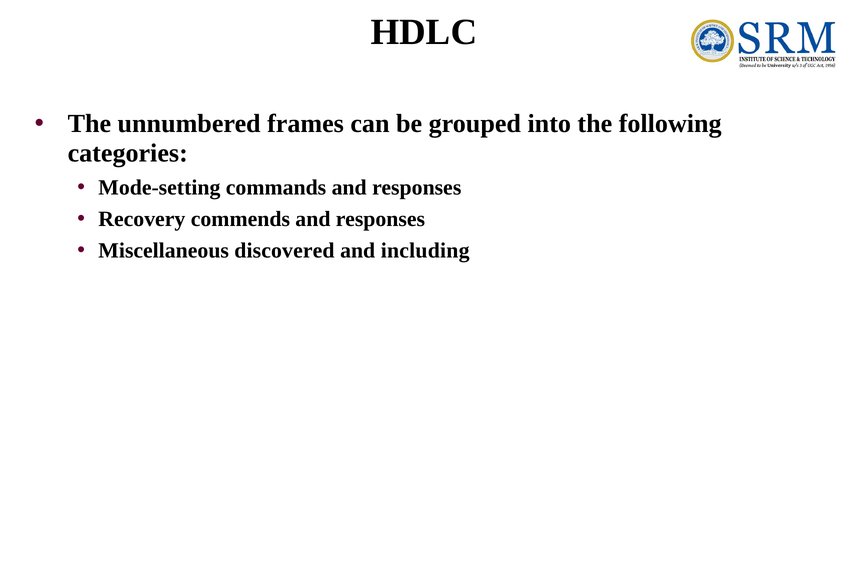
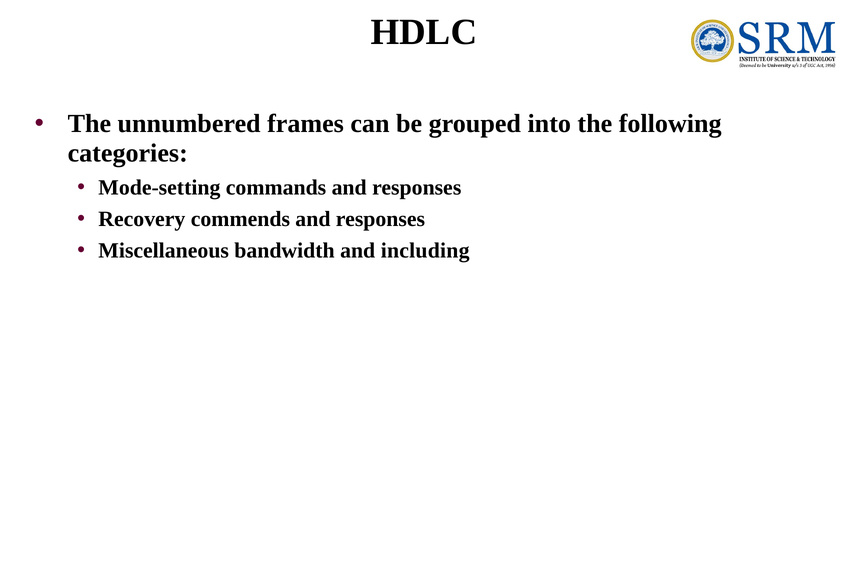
discovered: discovered -> bandwidth
